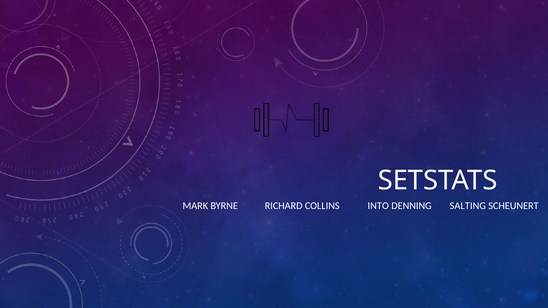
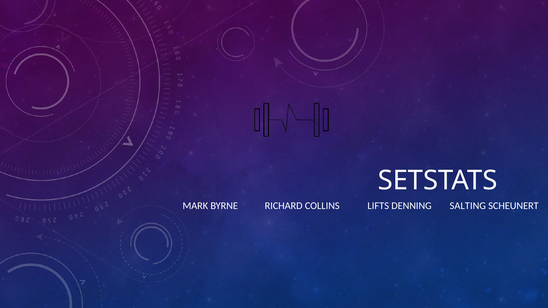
INTO: INTO -> LIFTS
